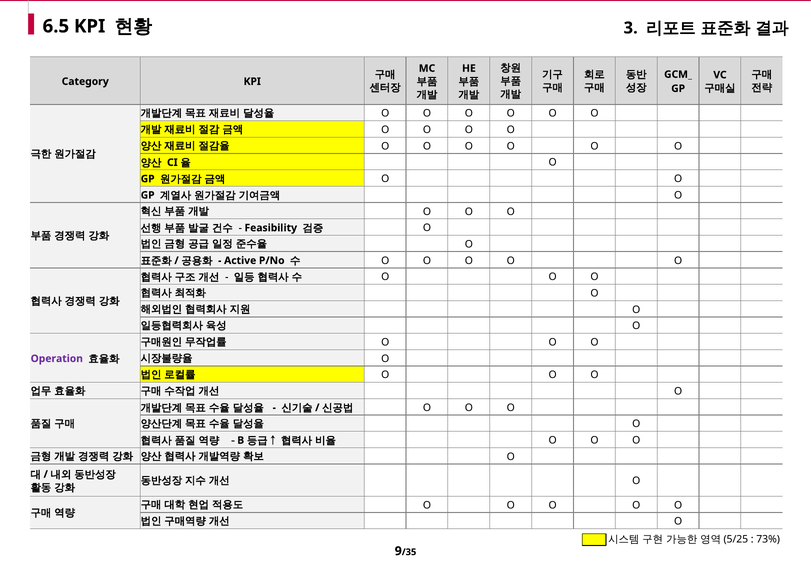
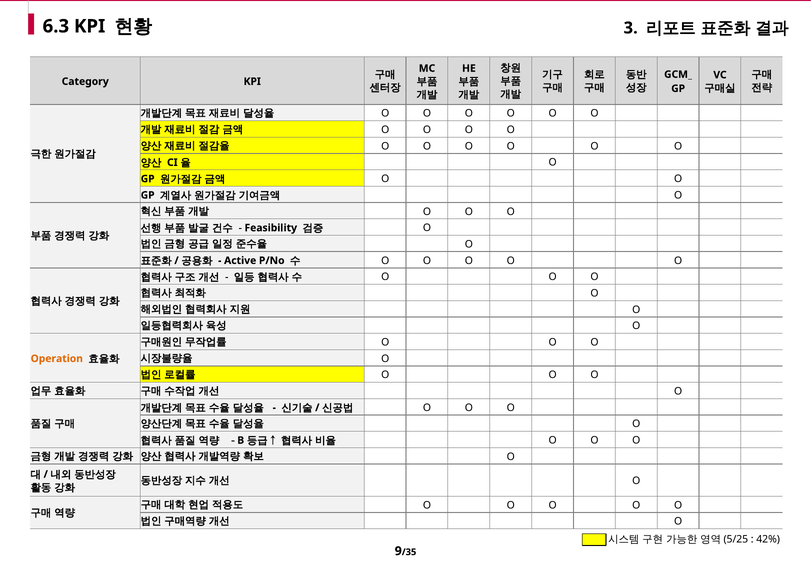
6.5: 6.5 -> 6.3
Operation colour: purple -> orange
73%: 73% -> 42%
